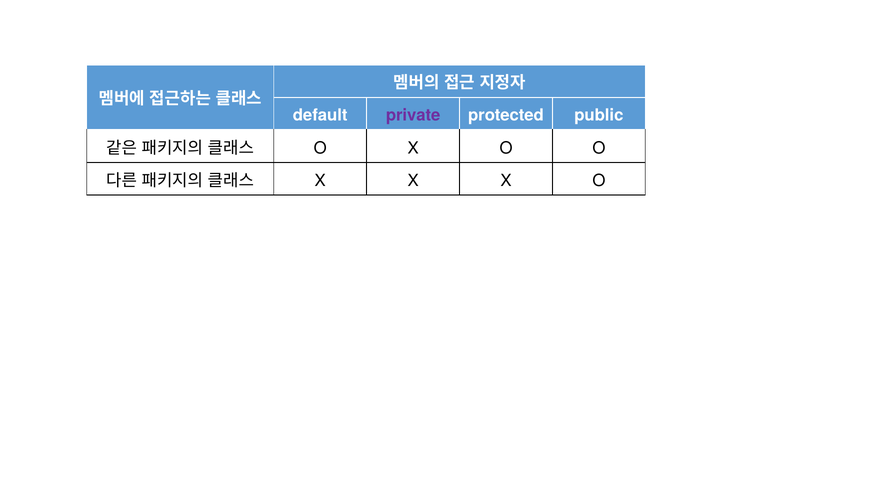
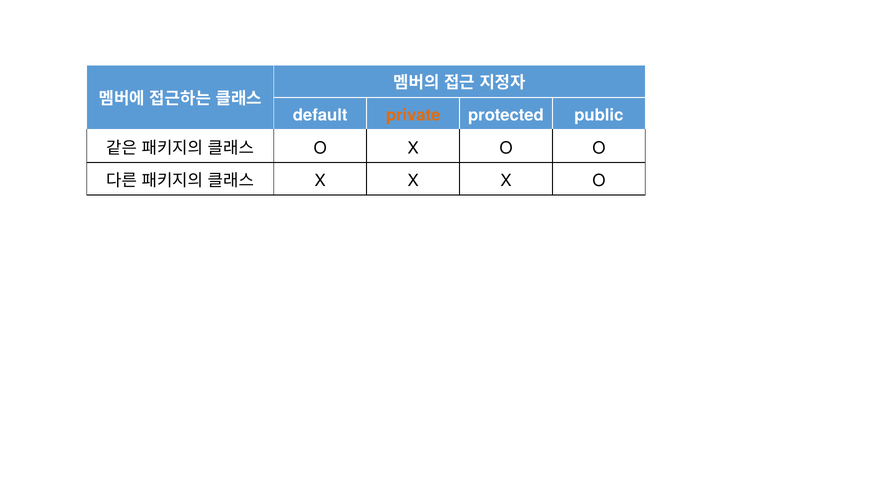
private colour: purple -> orange
